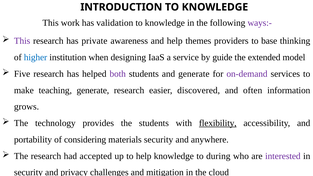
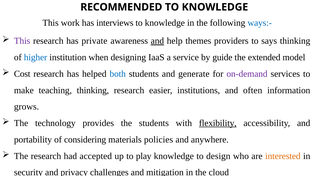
INTRODUCTION: INTRODUCTION -> RECOMMENDED
validation: validation -> interviews
ways:- colour: purple -> blue
and at (157, 41) underline: none -> present
base: base -> says
Five: Five -> Cost
both colour: purple -> blue
teaching generate: generate -> thinking
discovered: discovered -> institutions
materials security: security -> policies
to help: help -> play
during: during -> design
interested colour: purple -> orange
